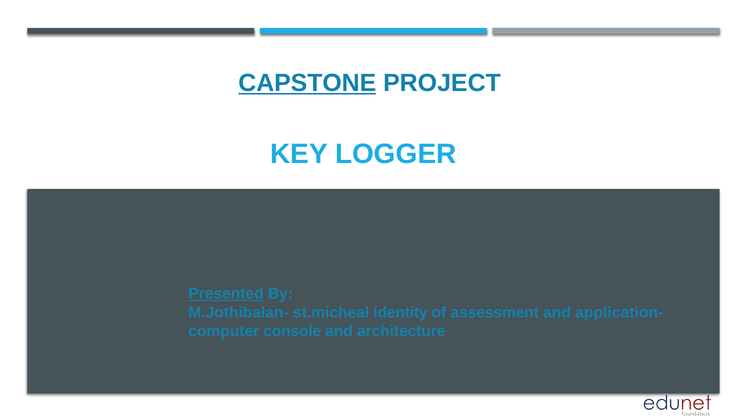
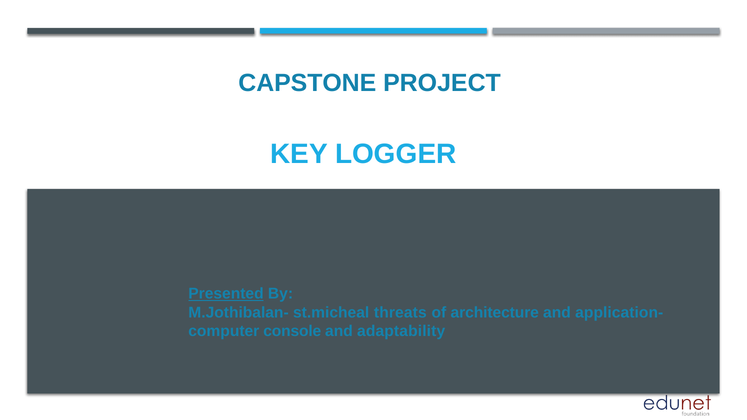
CAPSTONE underline: present -> none
identity: identity -> threats
assessment: assessment -> architecture
architecture: architecture -> adaptability
